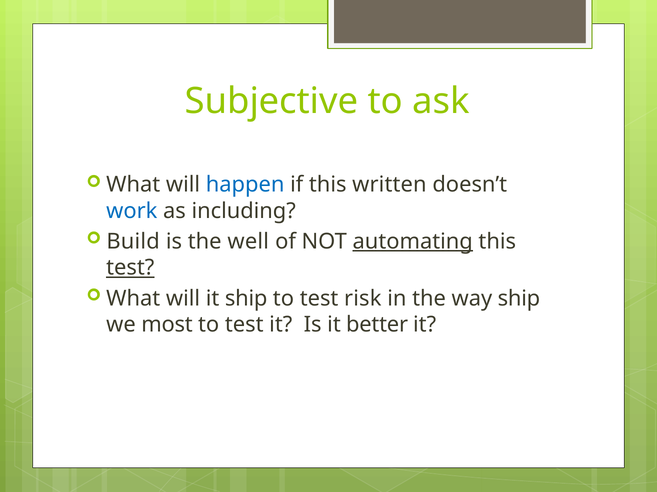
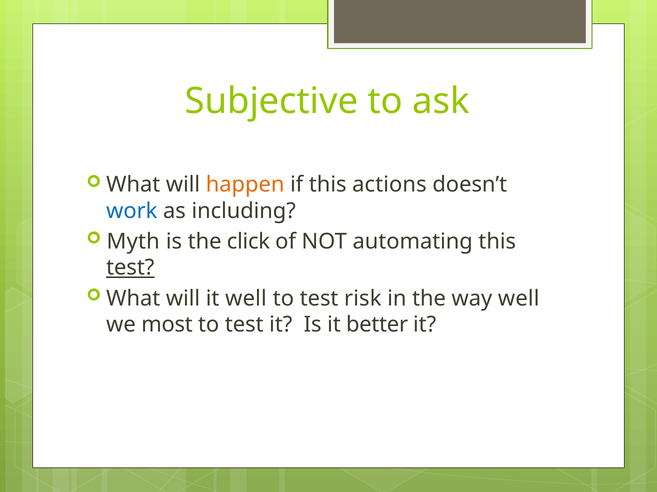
happen colour: blue -> orange
written: written -> actions
Build: Build -> Myth
well: well -> click
automating underline: present -> none
it ship: ship -> well
way ship: ship -> well
